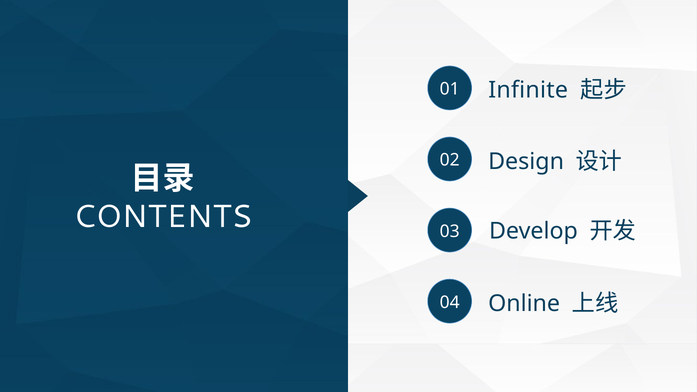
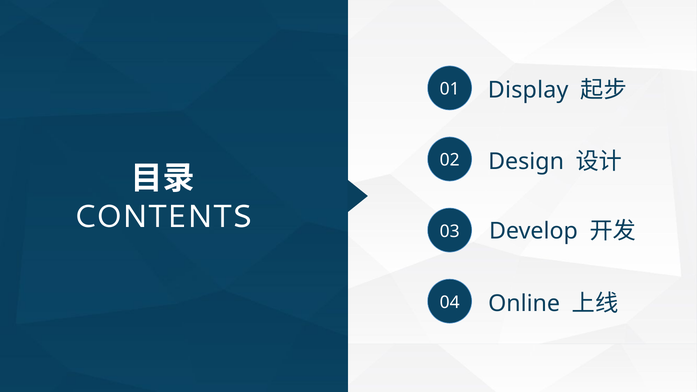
Infinite: Infinite -> Display
